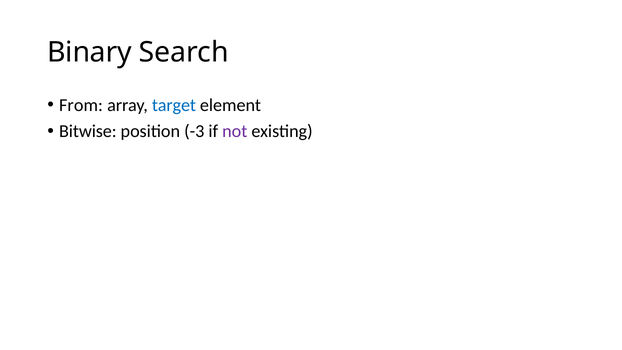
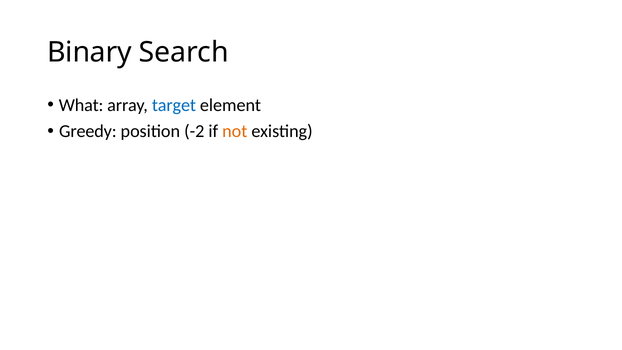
From: From -> What
Bitwise: Bitwise -> Greedy
-3: -3 -> -2
not colour: purple -> orange
